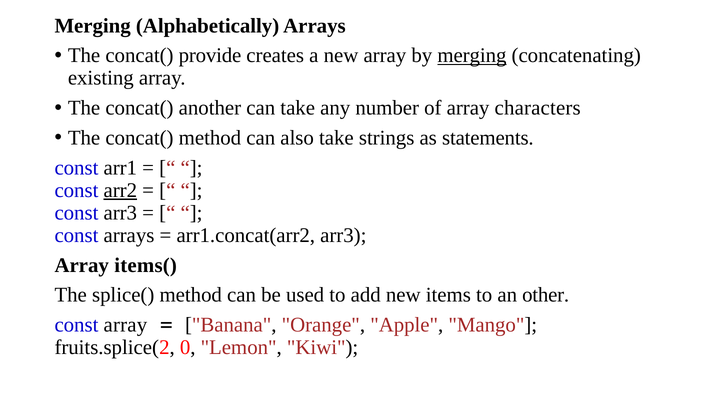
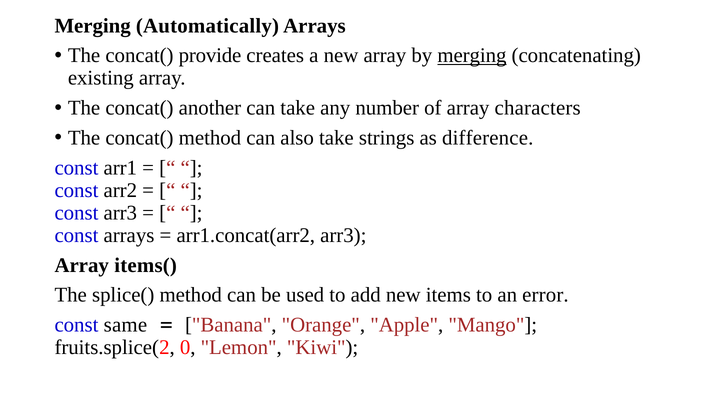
Alphabetically: Alphabetically -> Automatically
statements: statements -> difference
arr2 underline: present -> none
other: other -> error
const array: array -> same
